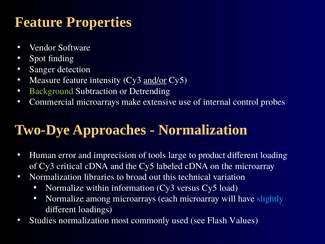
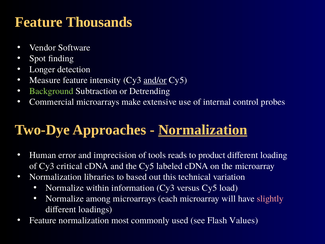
Properties: Properties -> Thousands
Sanger: Sanger -> Longer
Normalization at (203, 130) underline: none -> present
large: large -> reads
broad: broad -> based
slightly colour: light blue -> pink
Studies at (43, 220): Studies -> Feature
